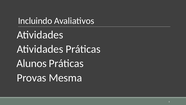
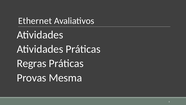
Incluindo: Incluindo -> Ethernet
Alunos: Alunos -> Regras
